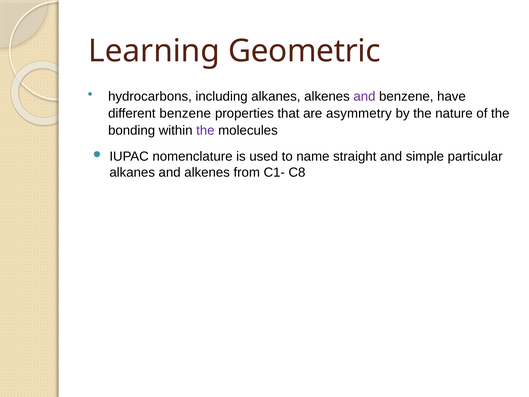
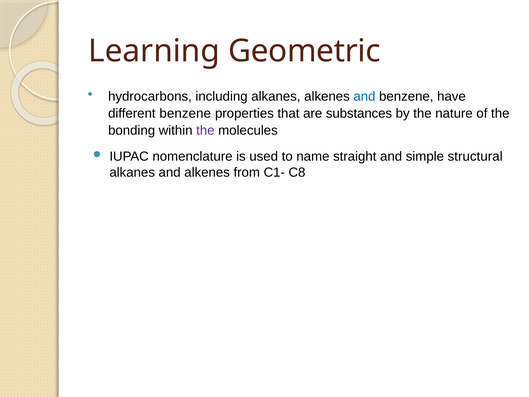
and at (364, 96) colour: purple -> blue
asymmetry: asymmetry -> substances
particular: particular -> structural
